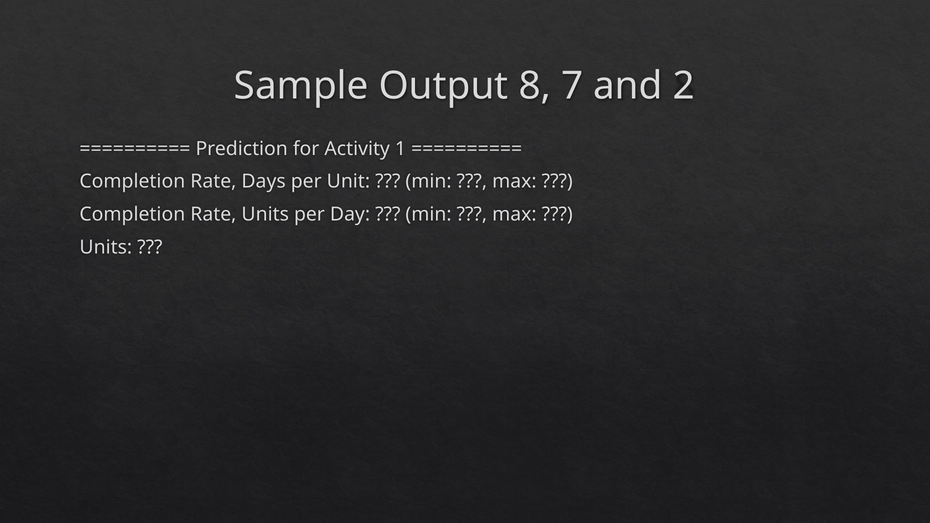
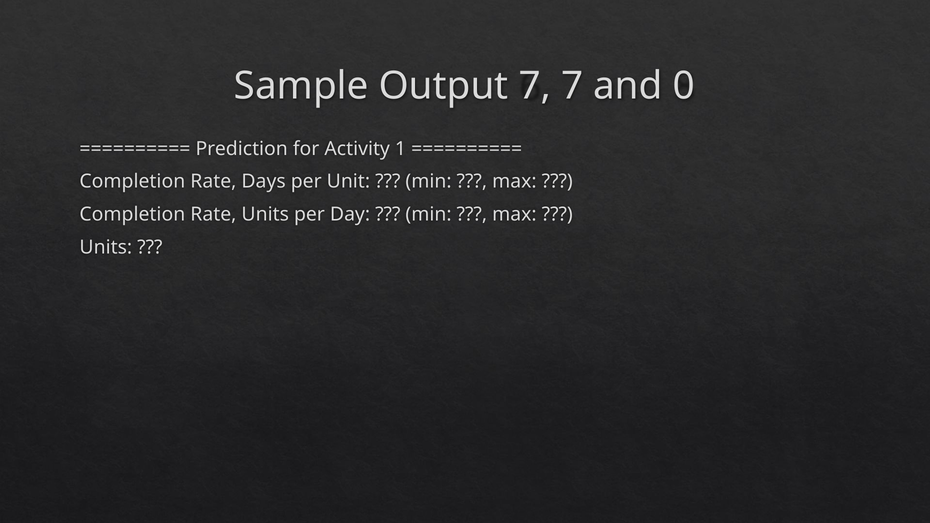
Output 8: 8 -> 7
2: 2 -> 0
